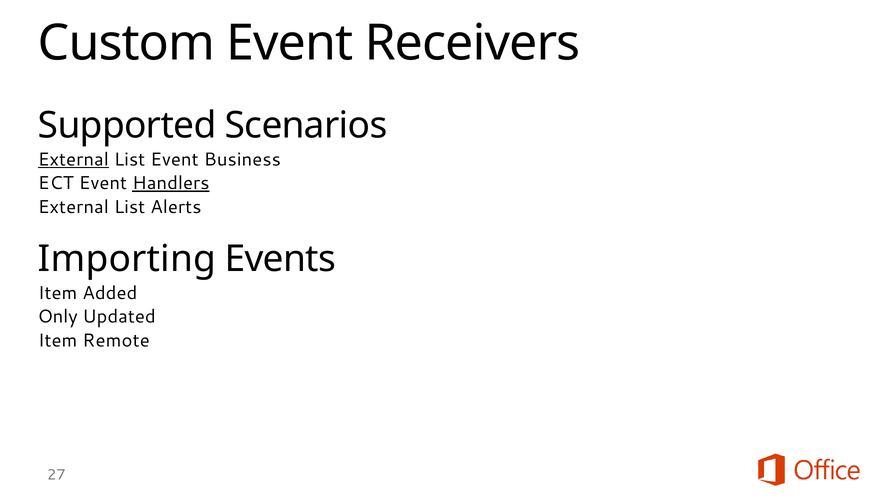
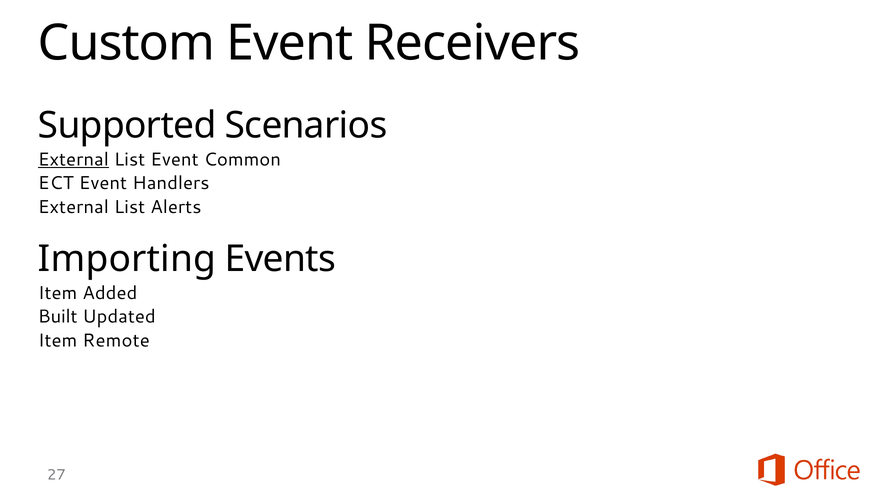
Business: Business -> Common
Handlers underline: present -> none
Only: Only -> Built
